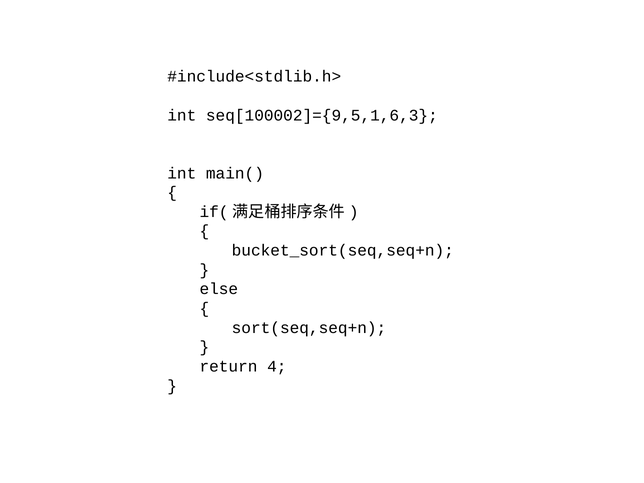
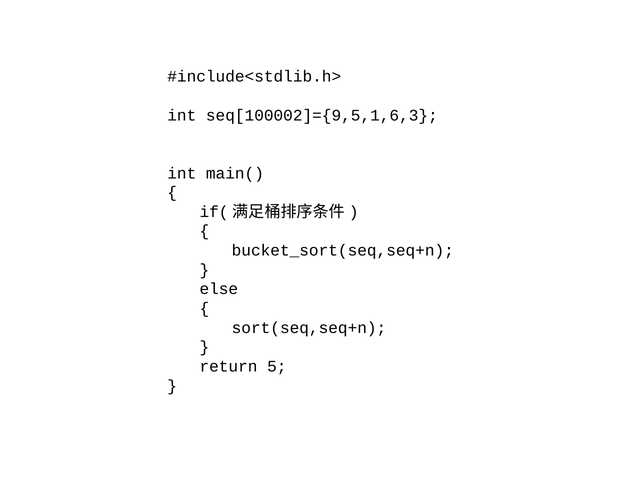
4: 4 -> 5
